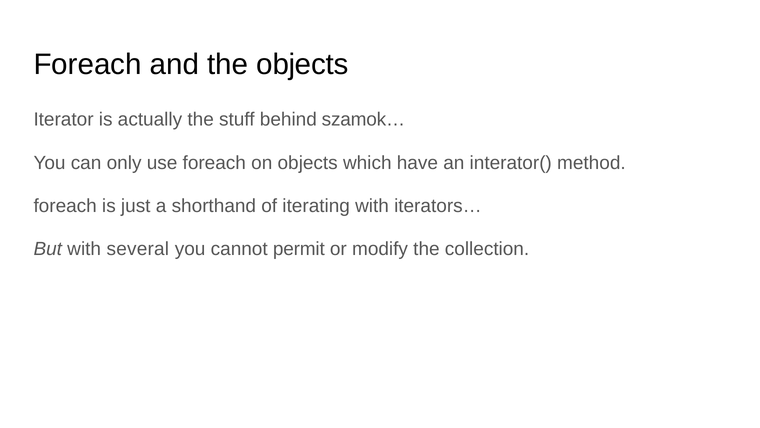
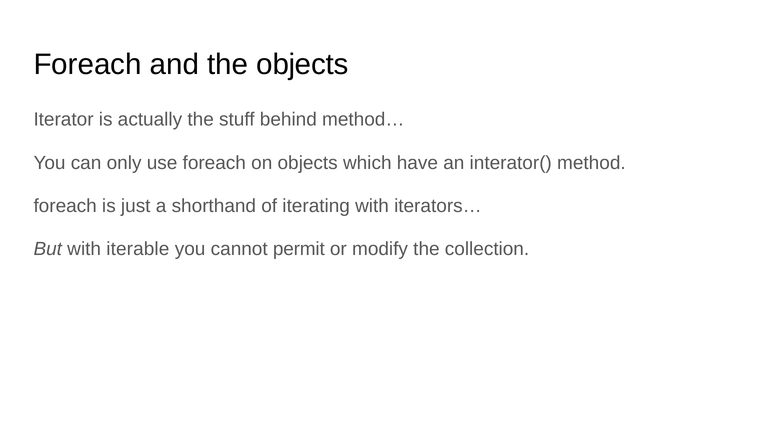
szamok…: szamok… -> method…
several: several -> iterable
